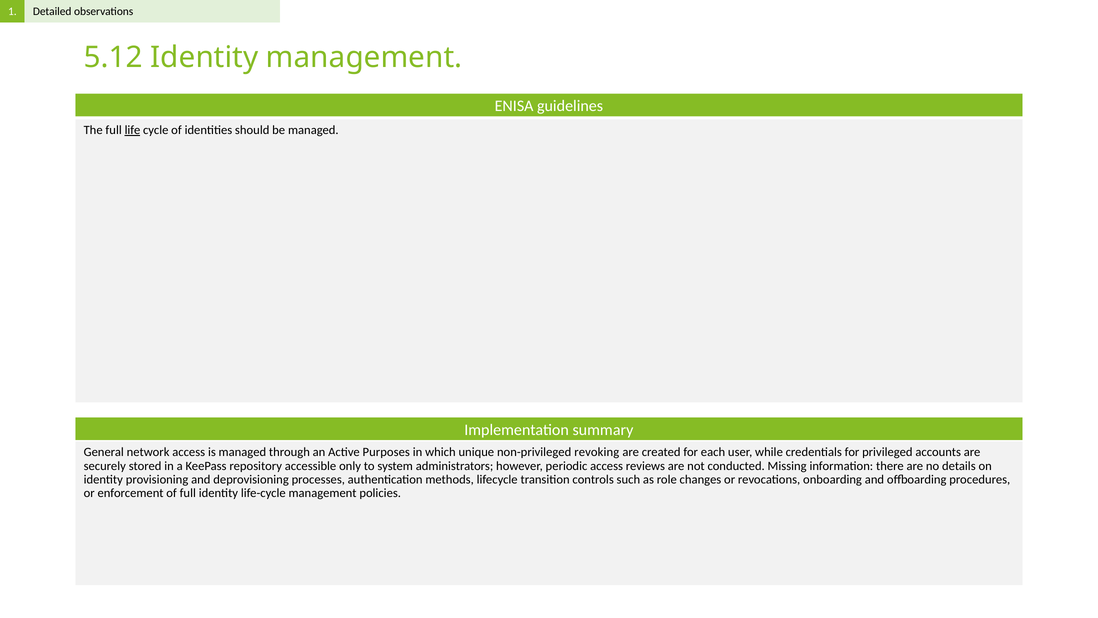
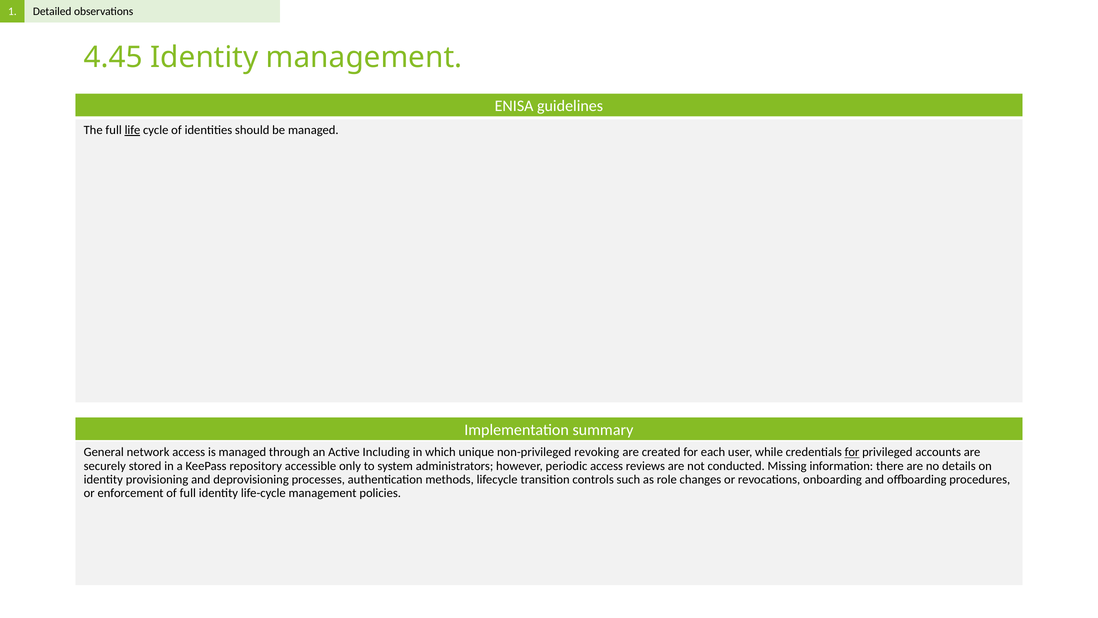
5.12: 5.12 -> 4.45
Purposes: Purposes -> Including
for at (852, 452) underline: none -> present
